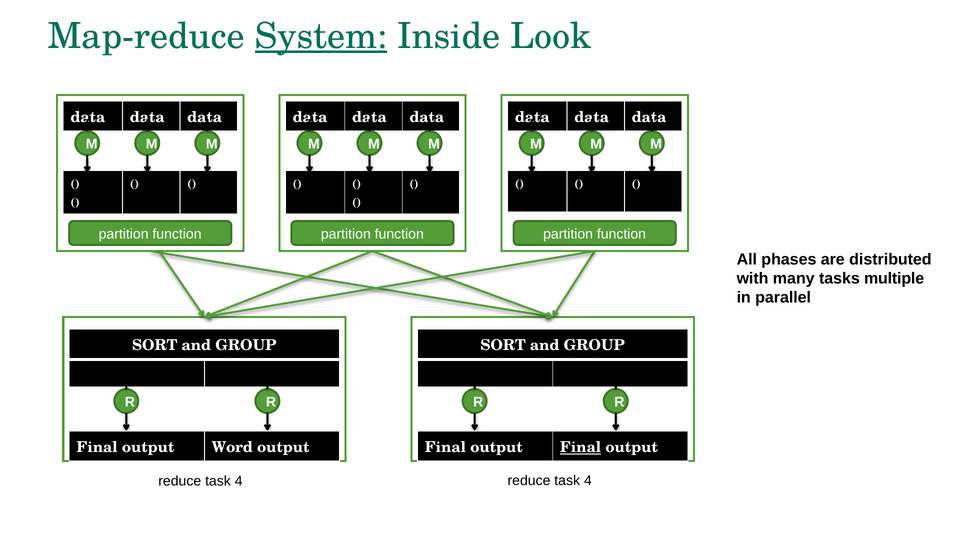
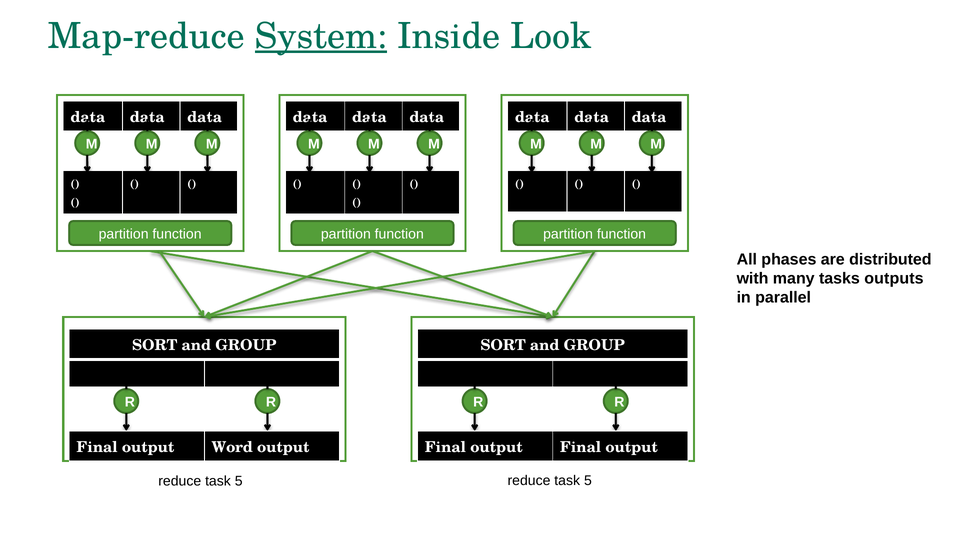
multiple: multiple -> outputs
Final at (581, 448) underline: present -> none
4 at (239, 481): 4 -> 5
4 at (588, 481): 4 -> 5
